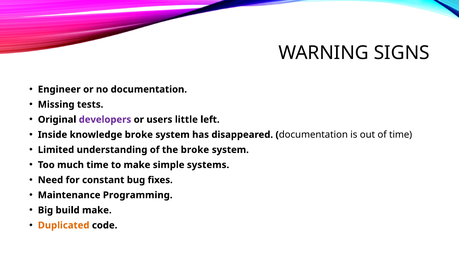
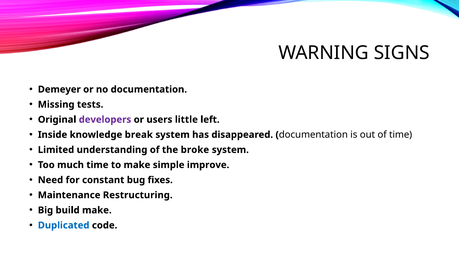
Engineer: Engineer -> Demeyer
knowledge broke: broke -> break
systems: systems -> improve
Programming: Programming -> Restructuring
Duplicated colour: orange -> blue
